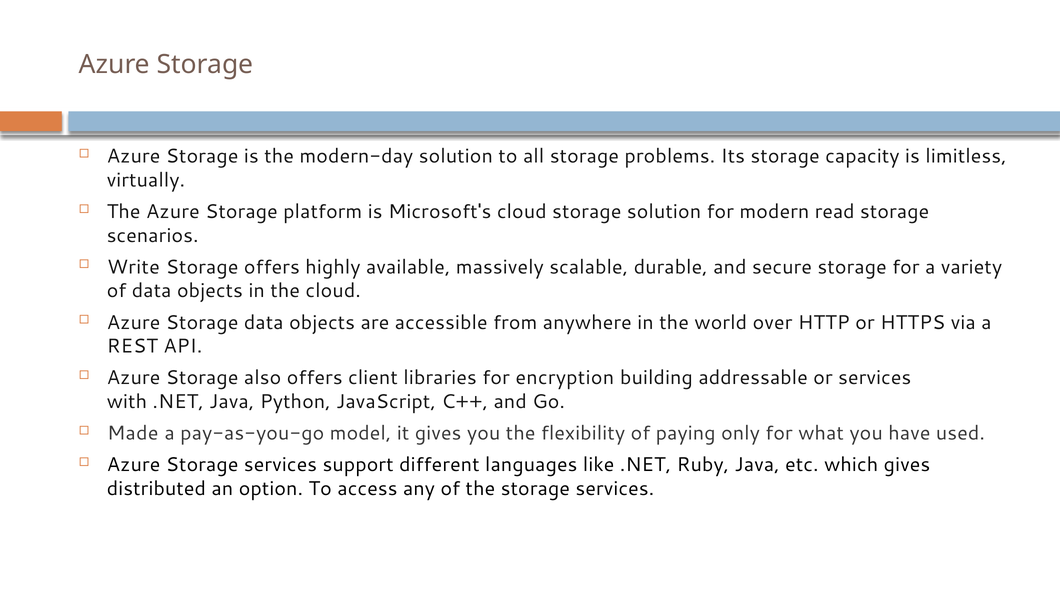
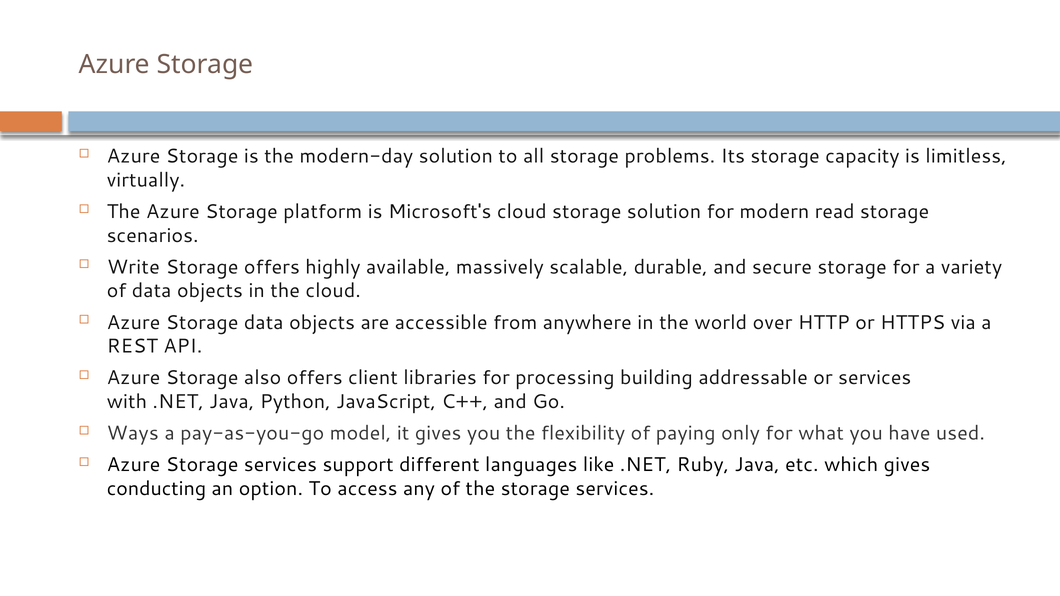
encryption: encryption -> processing
Made: Made -> Ways
distributed: distributed -> conducting
